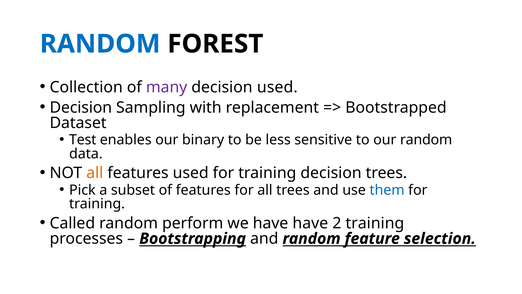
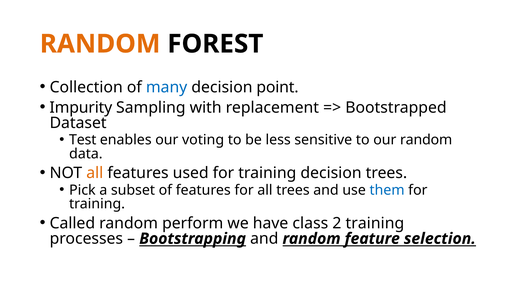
RANDOM at (100, 44) colour: blue -> orange
many colour: purple -> blue
decision used: used -> point
Decision at (81, 107): Decision -> Impurity
binary: binary -> voting
have have: have -> class
